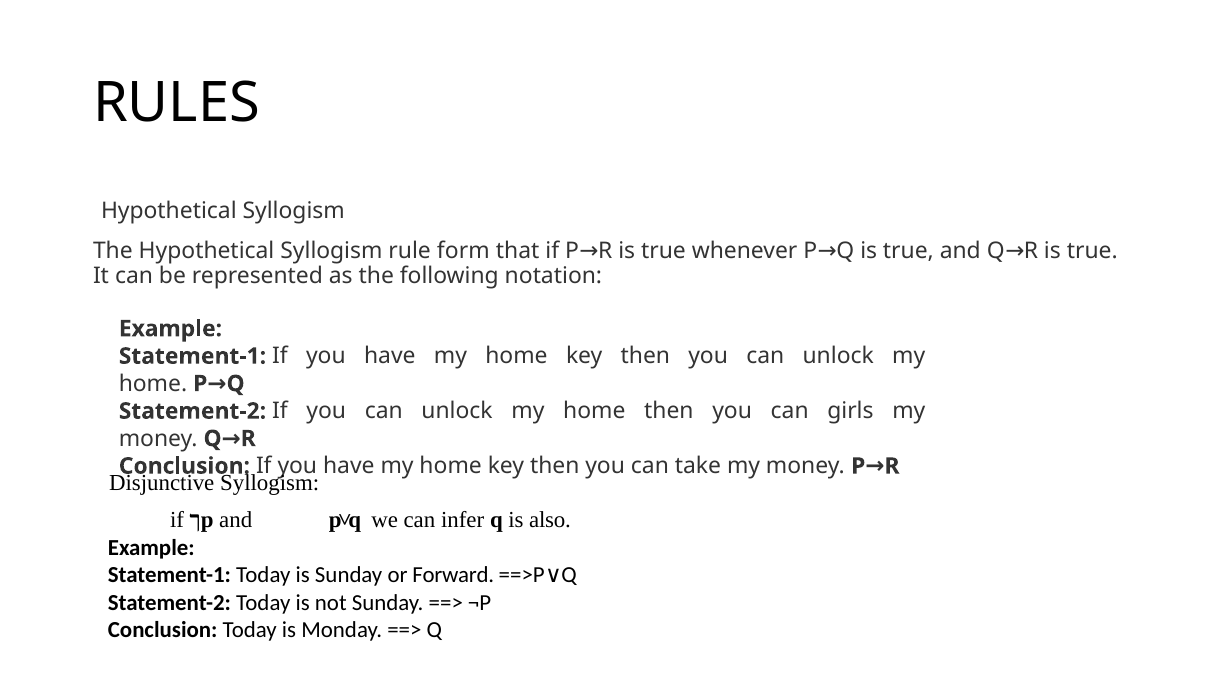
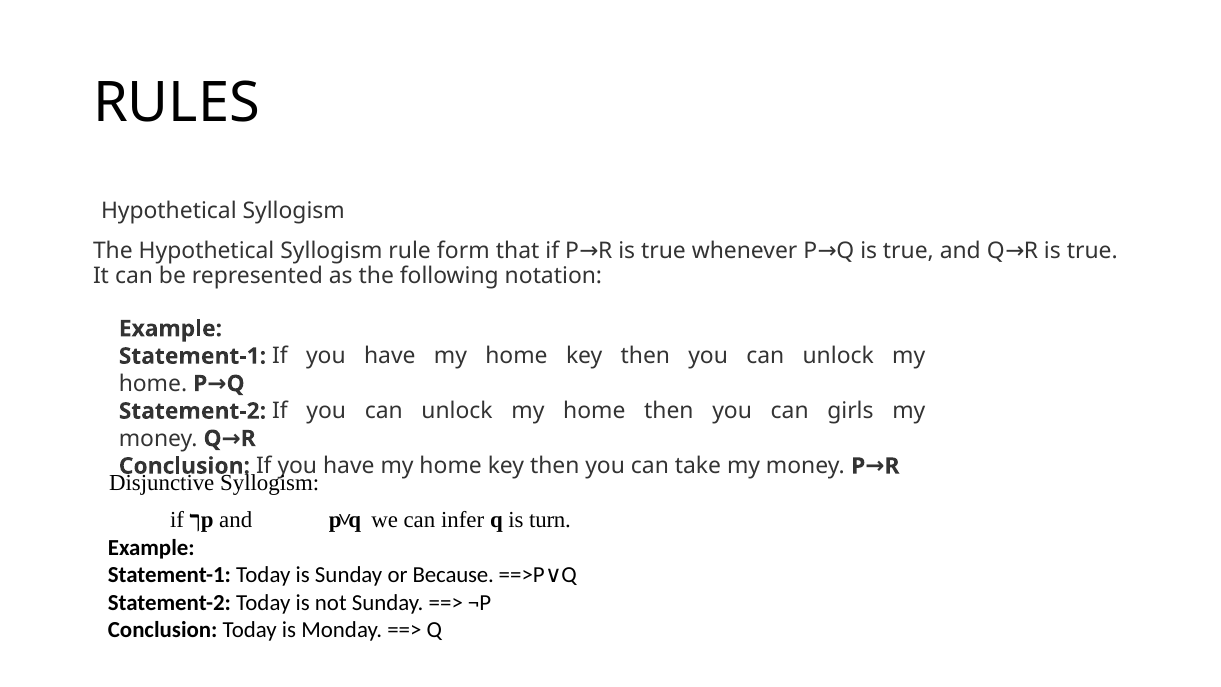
also: also -> turn
Forward: Forward -> Because
